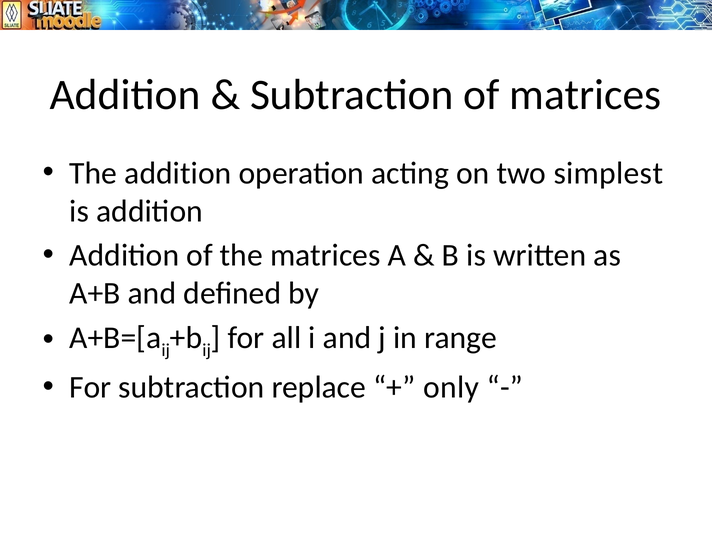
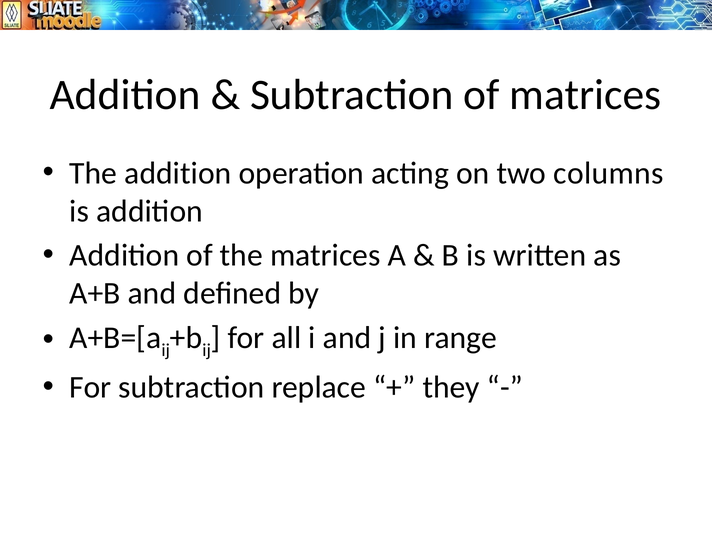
simplest: simplest -> columns
only: only -> they
